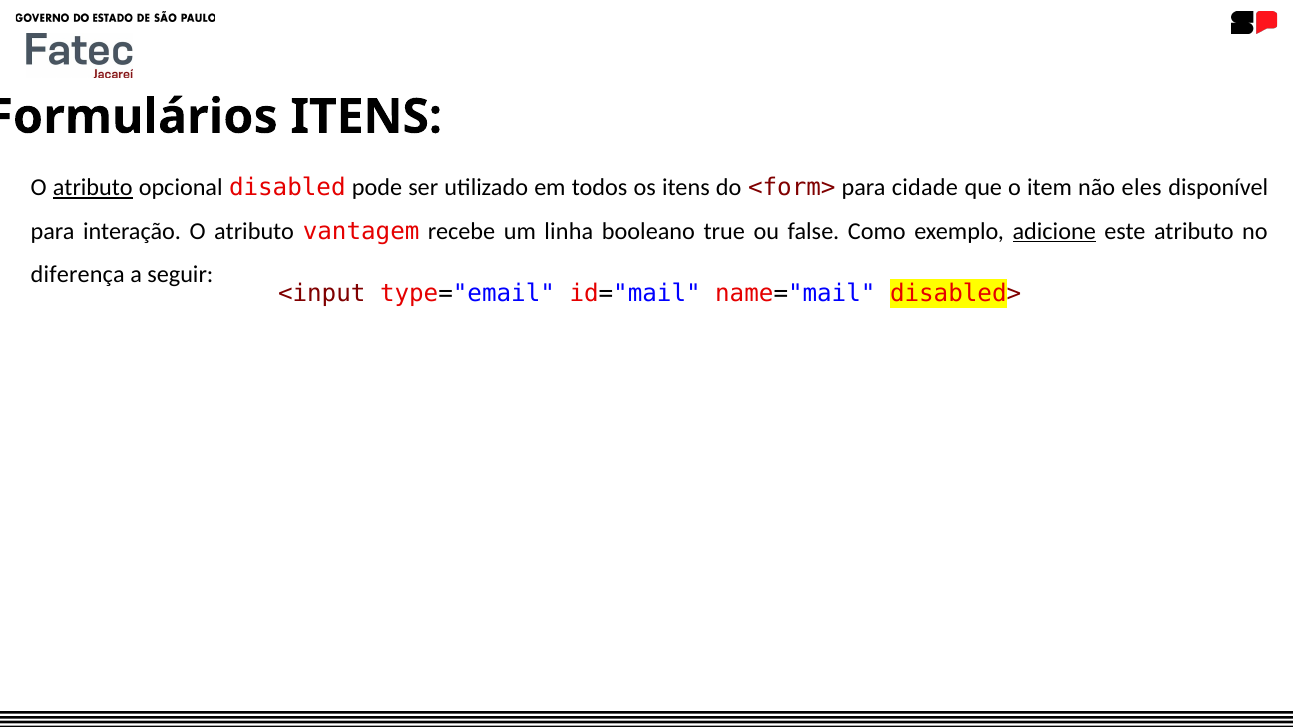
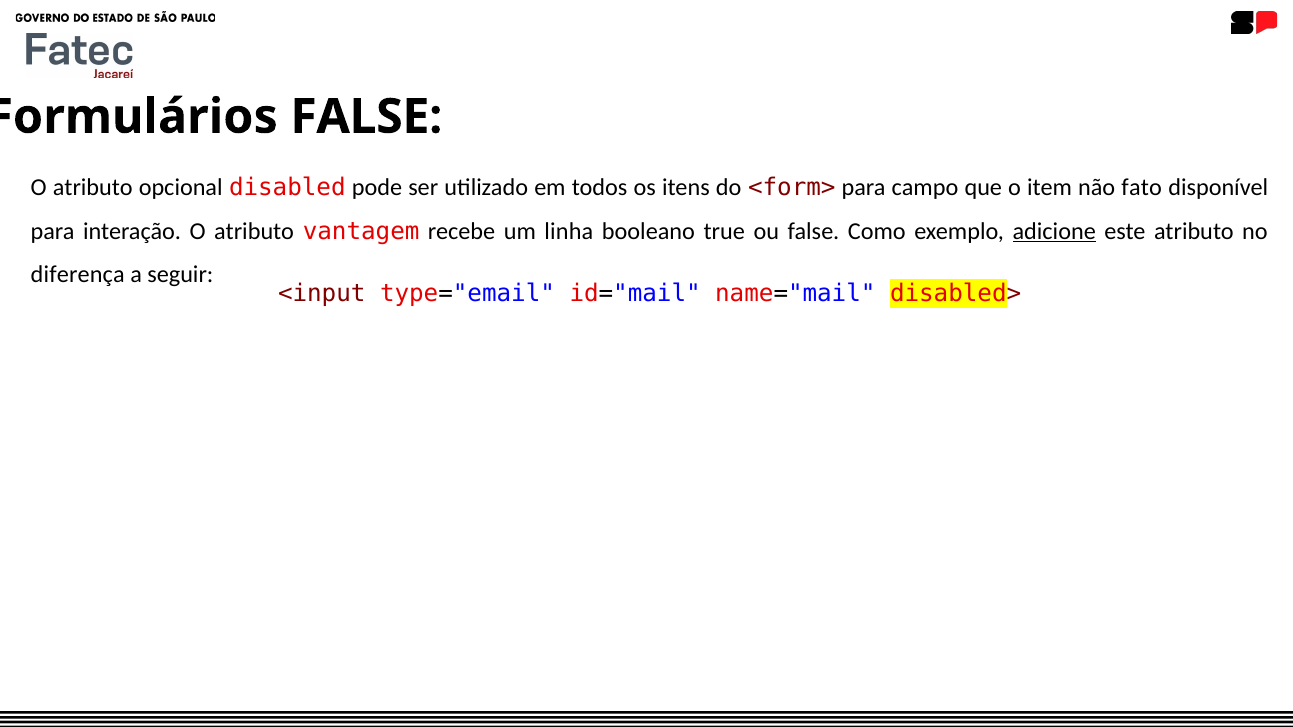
ITENS at (366, 117): ITENS -> FALSE
atributo at (93, 188) underline: present -> none
cidade: cidade -> campo
eles: eles -> fato
